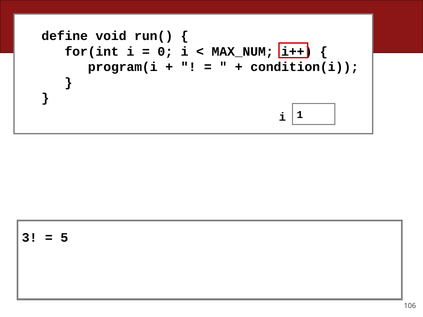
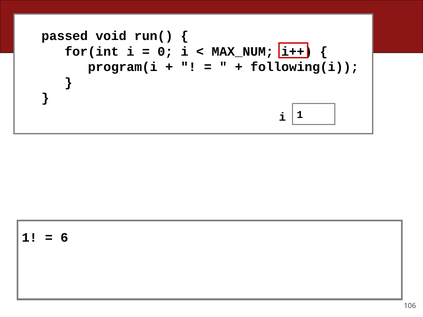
define: define -> passed
condition(i: condition(i -> following(i
3 at (30, 238): 3 -> 1
5: 5 -> 6
